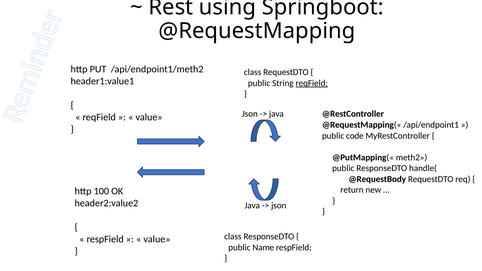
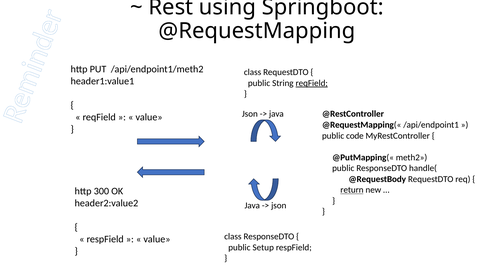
return underline: none -> present
100: 100 -> 300
Name: Name -> Setup
